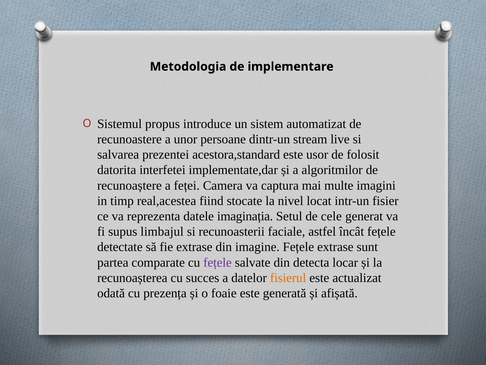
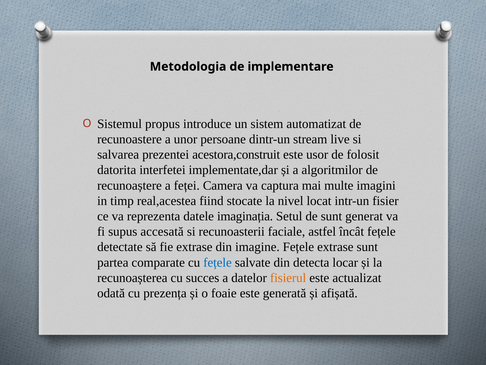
acestora,standard: acestora,standard -> acestora,construit
de cele: cele -> sunt
limbajul: limbajul -> accesată
fețele at (217, 262) colour: purple -> blue
